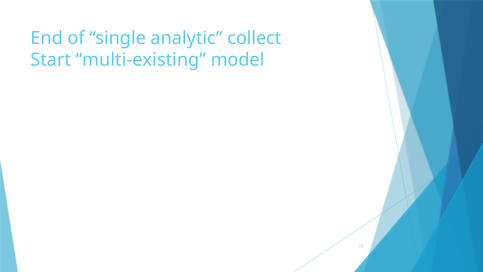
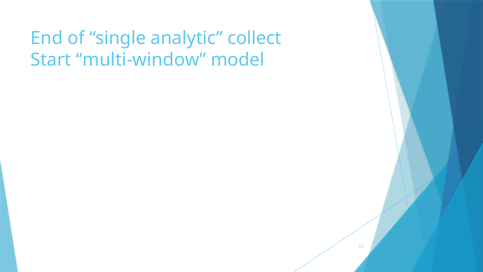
multi-existing: multi-existing -> multi-window
